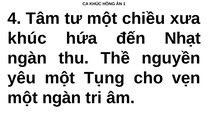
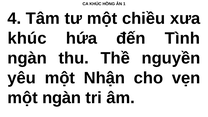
Nhạt: Nhạt -> Tình
Tụng: Tụng -> Nhận
